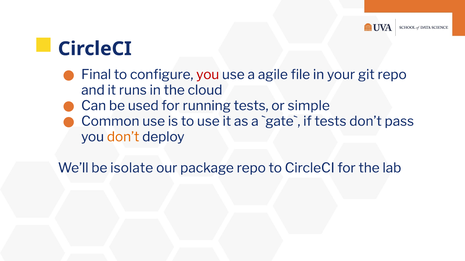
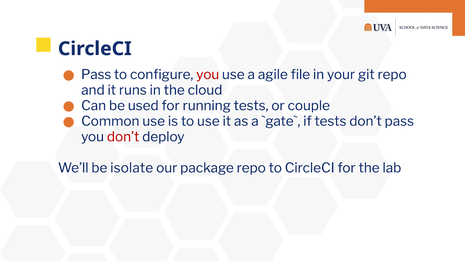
Final at (96, 75): Final -> Pass
simple: simple -> couple
don’t at (123, 137) colour: orange -> red
